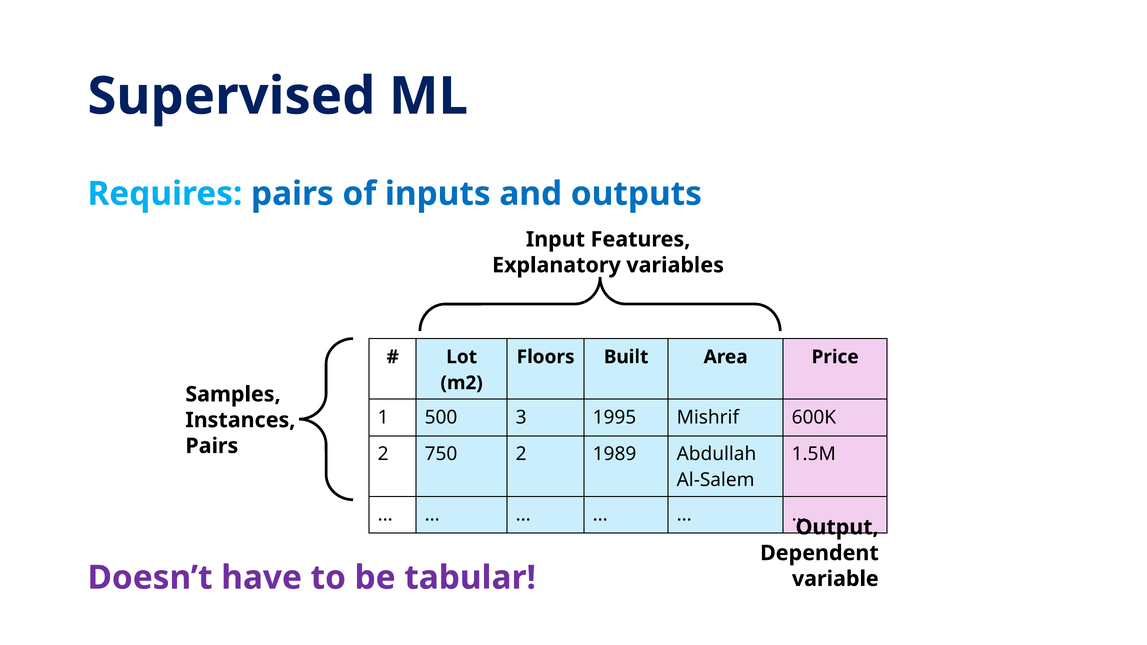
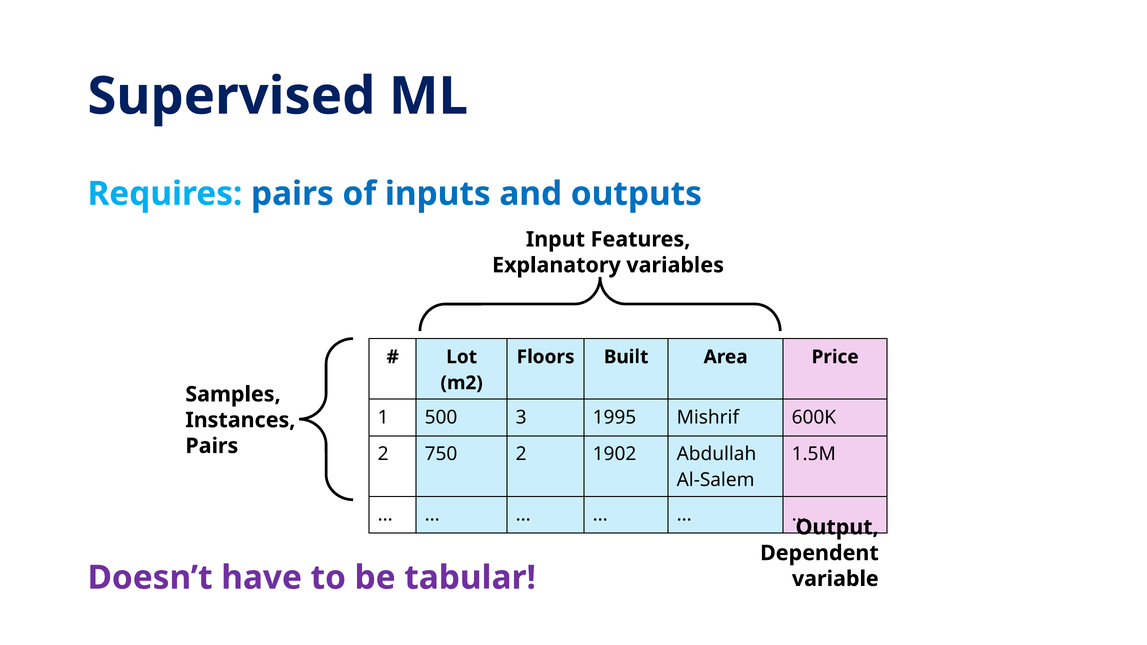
1989: 1989 -> 1902
